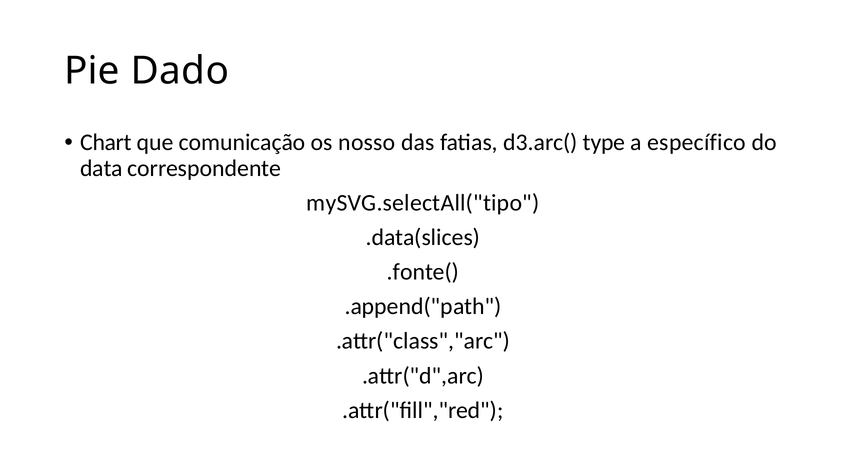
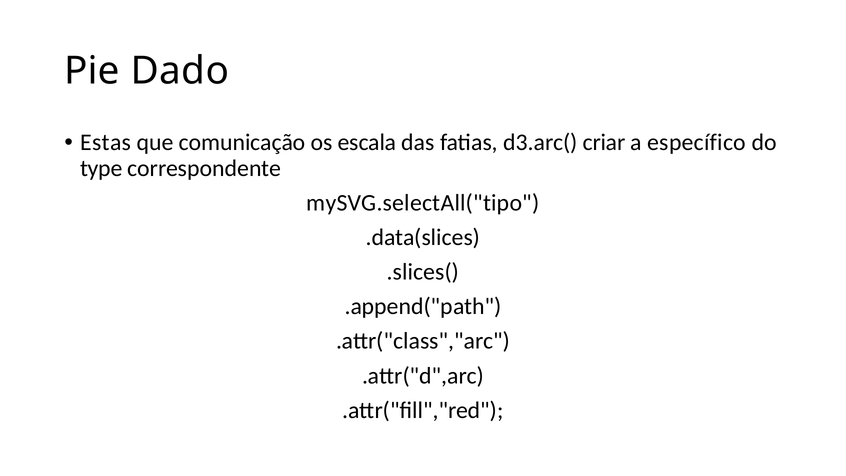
Chart: Chart -> Estas
nosso: nosso -> escala
type: type -> criar
data: data -> type
.fonte(: .fonte( -> .slices(
